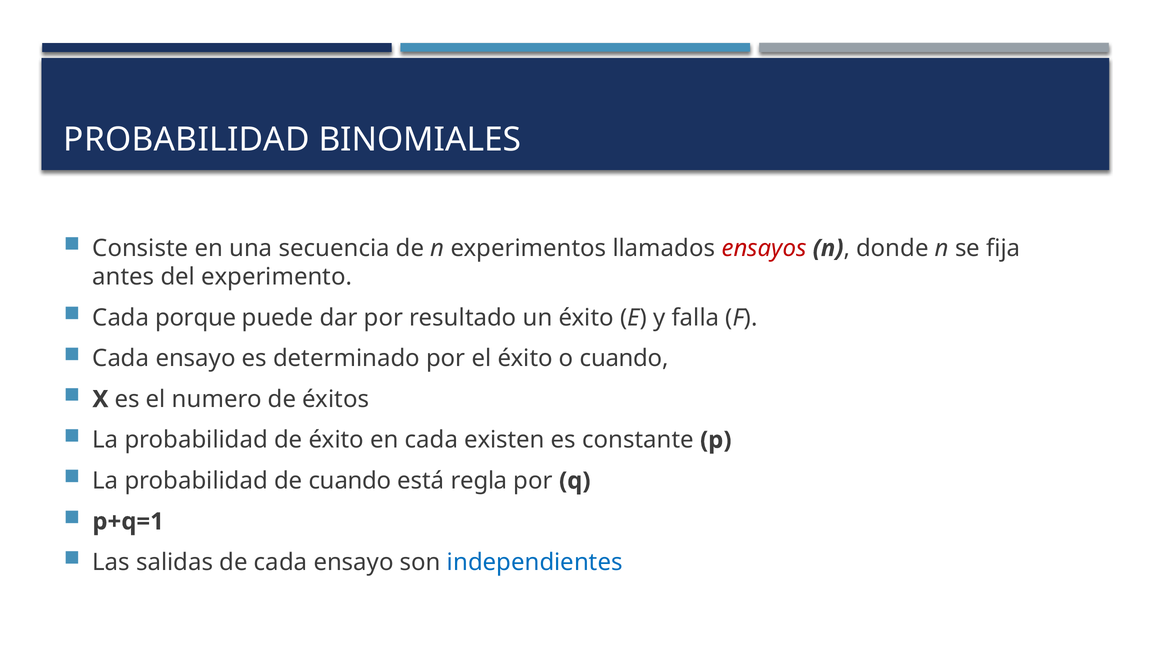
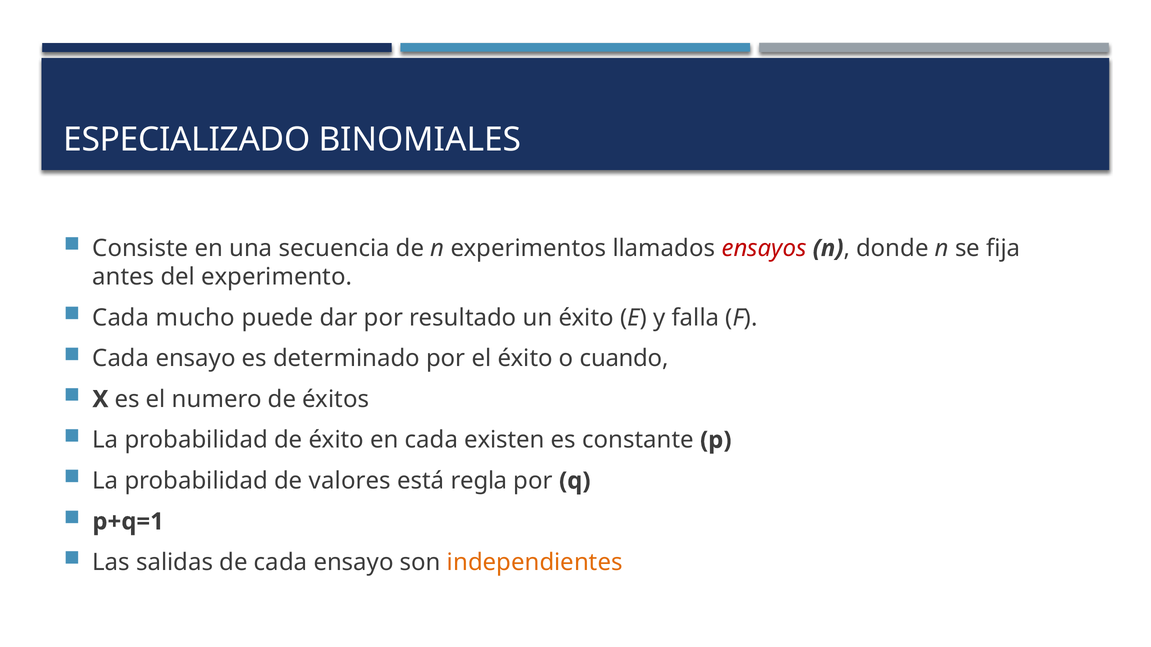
PROBABILIDAD at (187, 140): PROBABILIDAD -> ESPECIALIZADO
porque: porque -> mucho
de cuando: cuando -> valores
independientes colour: blue -> orange
